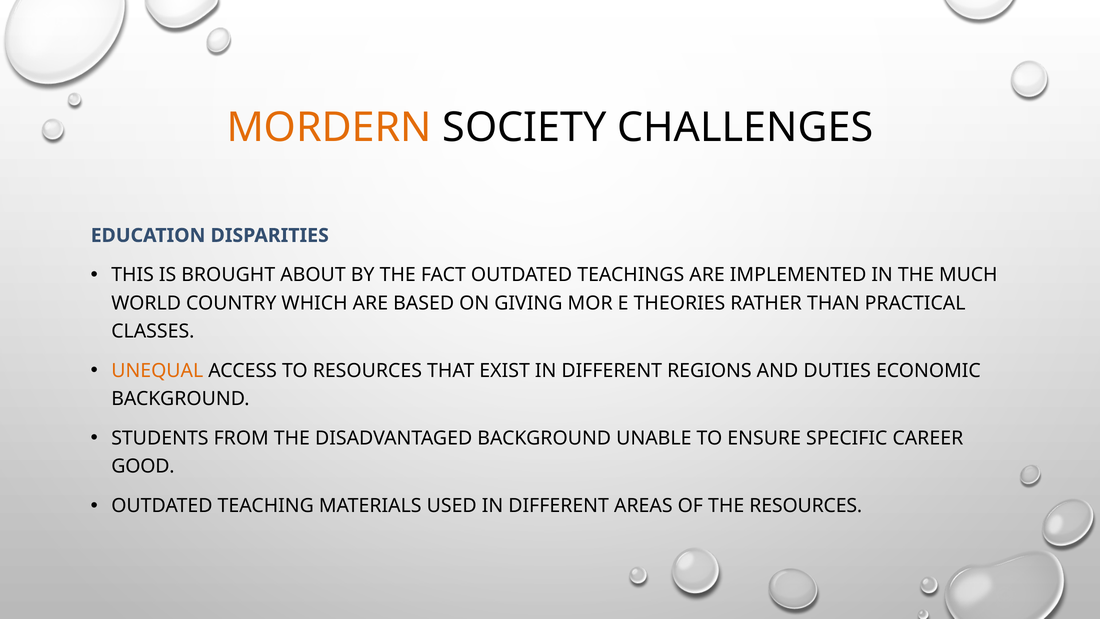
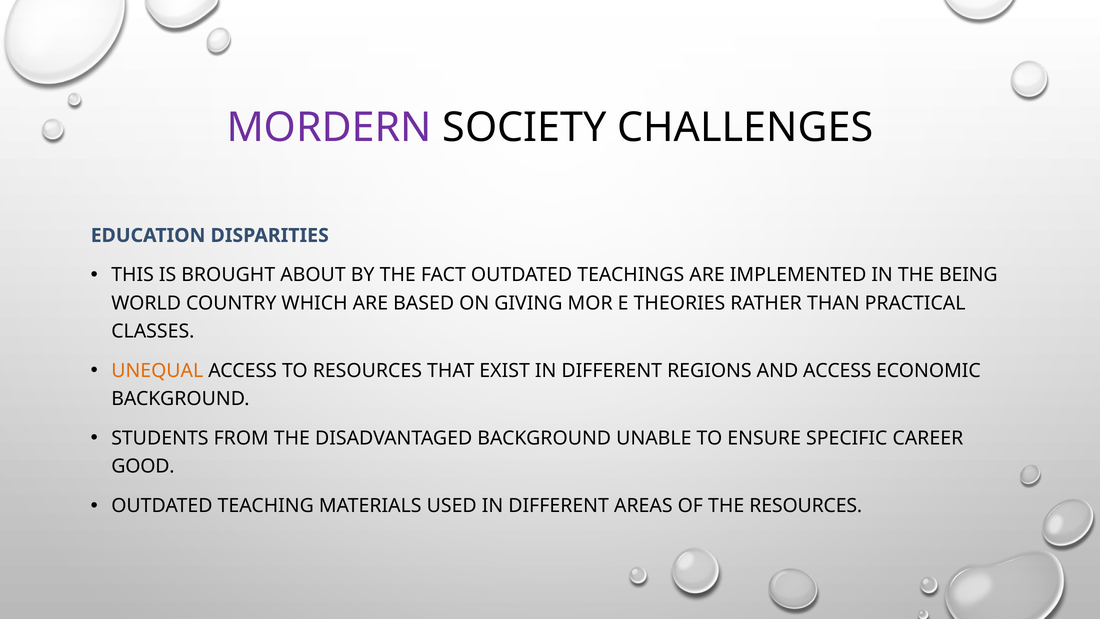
MORDERN colour: orange -> purple
MUCH: MUCH -> BEING
AND DUTIES: DUTIES -> ACCESS
